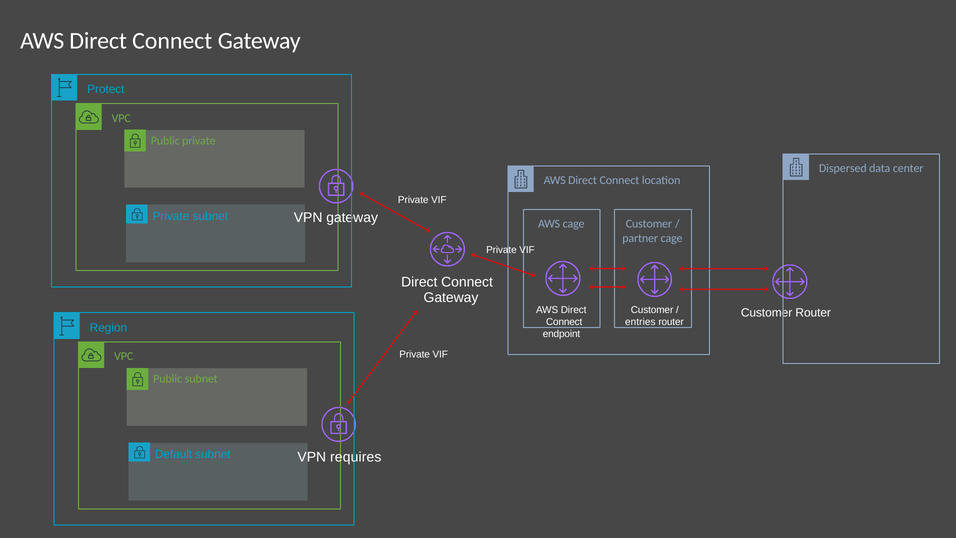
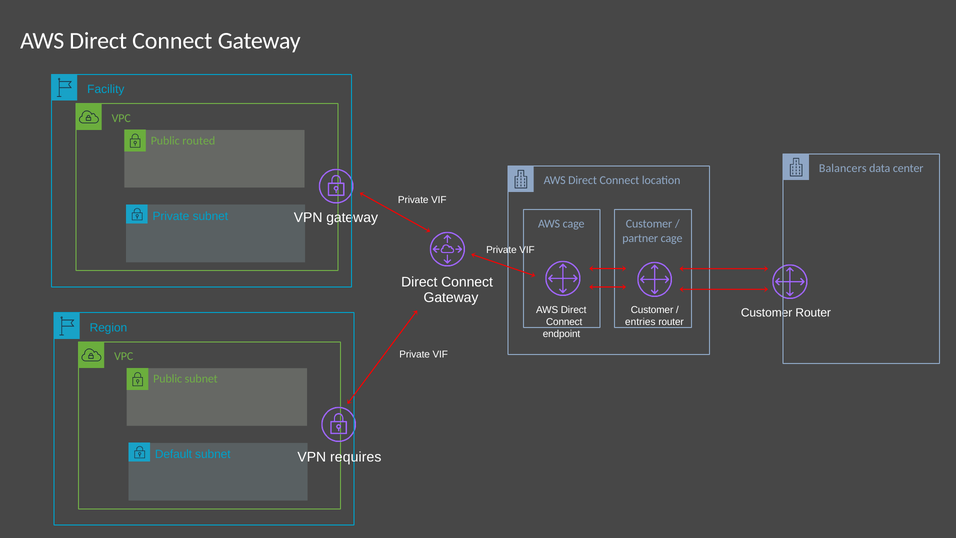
Protect: Protect -> Facility
Public private: private -> routed
Dispersed: Dispersed -> Balancers
